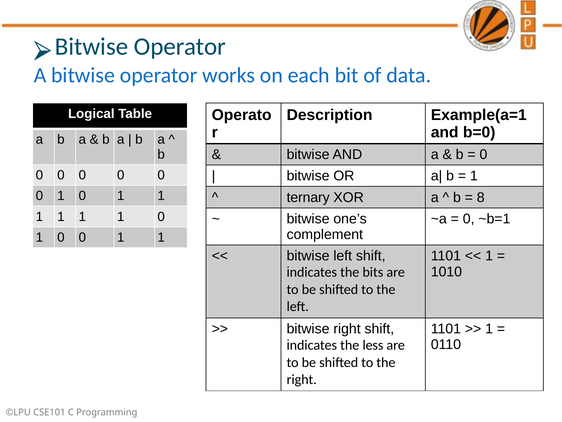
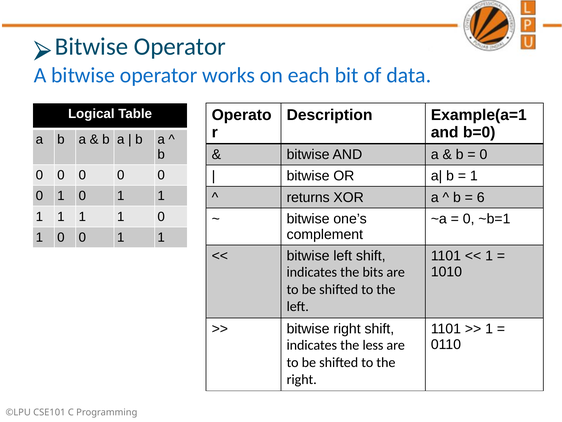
ternary: ternary -> returns
8: 8 -> 6
